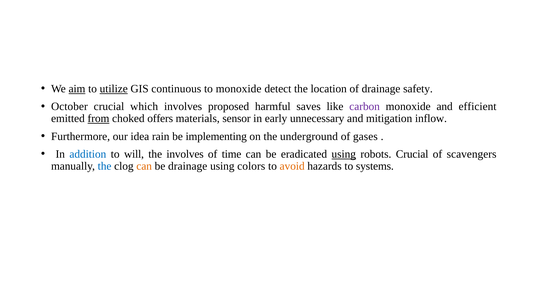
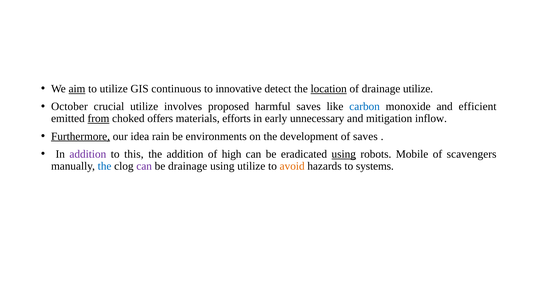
utilize at (114, 89) underline: present -> none
to monoxide: monoxide -> innovative
location underline: none -> present
drainage safety: safety -> utilize
crucial which: which -> utilize
carbon colour: purple -> blue
sensor: sensor -> efforts
Furthermore underline: none -> present
implementing: implementing -> environments
underground: underground -> development
of gases: gases -> saves
addition at (88, 154) colour: blue -> purple
will: will -> this
the involves: involves -> addition
time: time -> high
robots Crucial: Crucial -> Mobile
can at (144, 166) colour: orange -> purple
using colors: colors -> utilize
